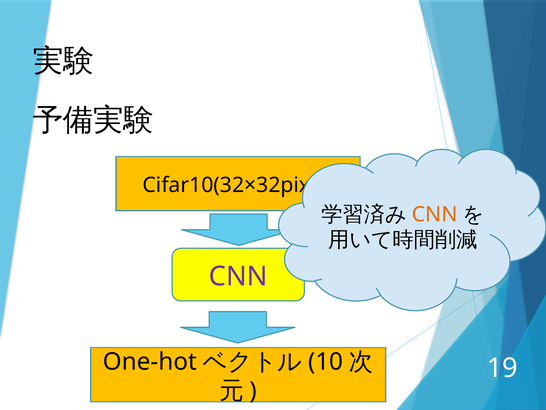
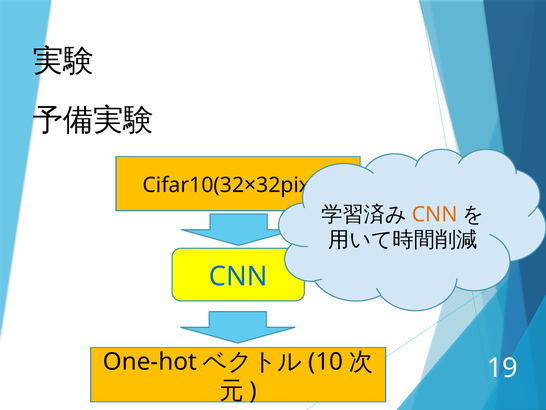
CNN at (238, 276) colour: purple -> blue
